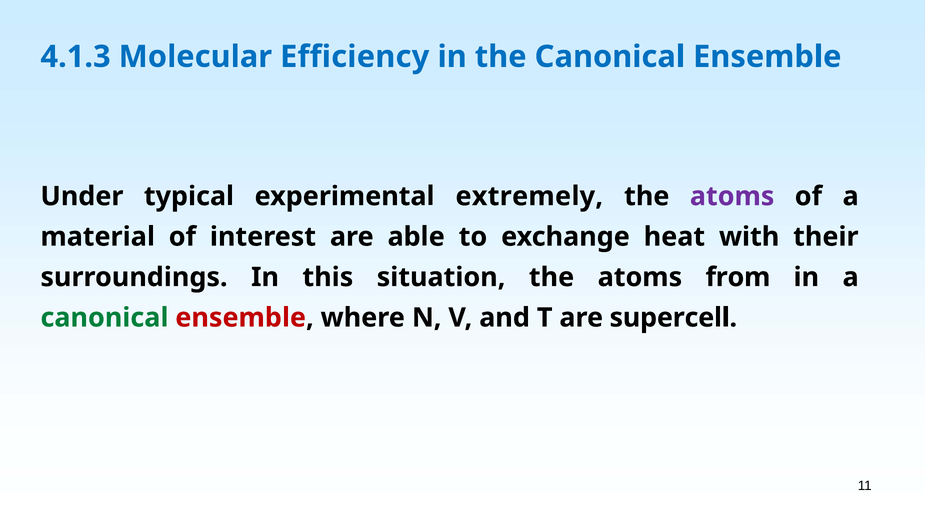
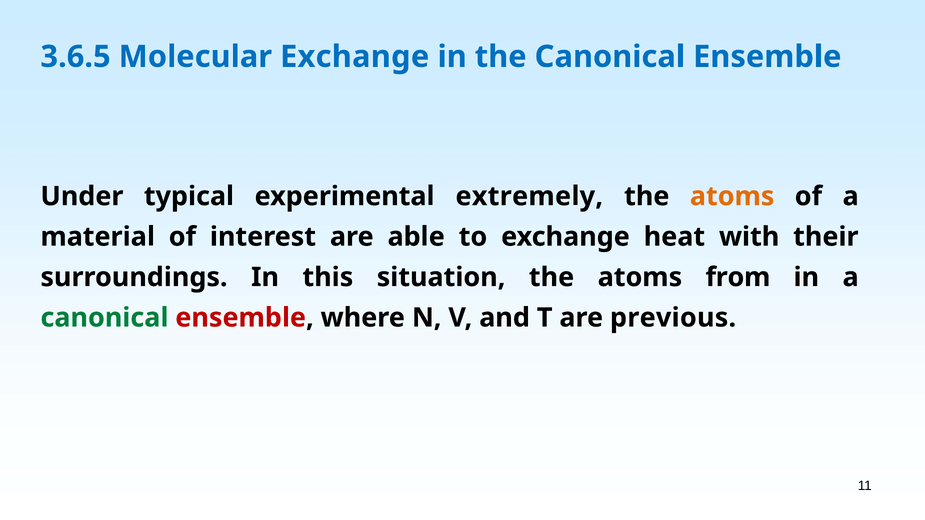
4.1.3: 4.1.3 -> 3.6.5
Molecular Efficiency: Efficiency -> Exchange
atoms at (732, 196) colour: purple -> orange
supercell: supercell -> previous
